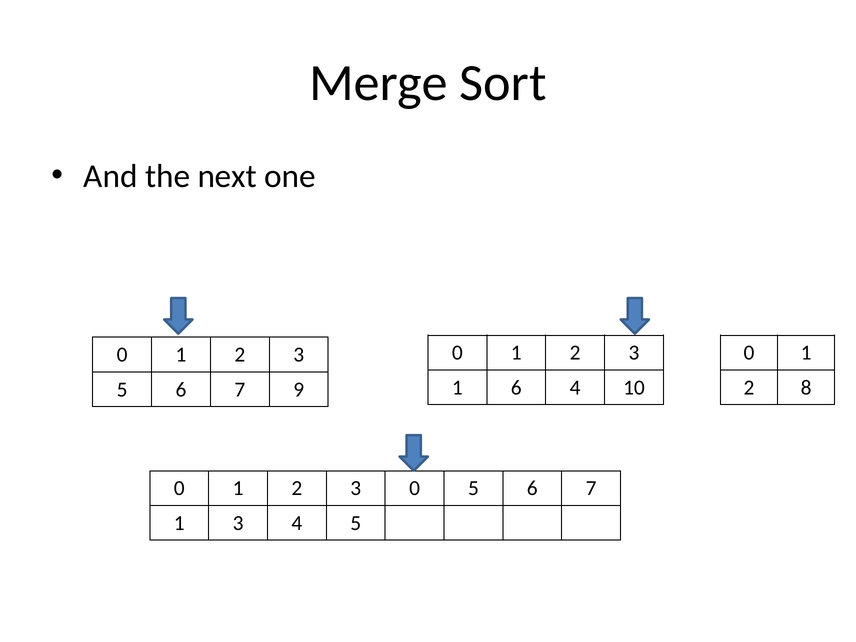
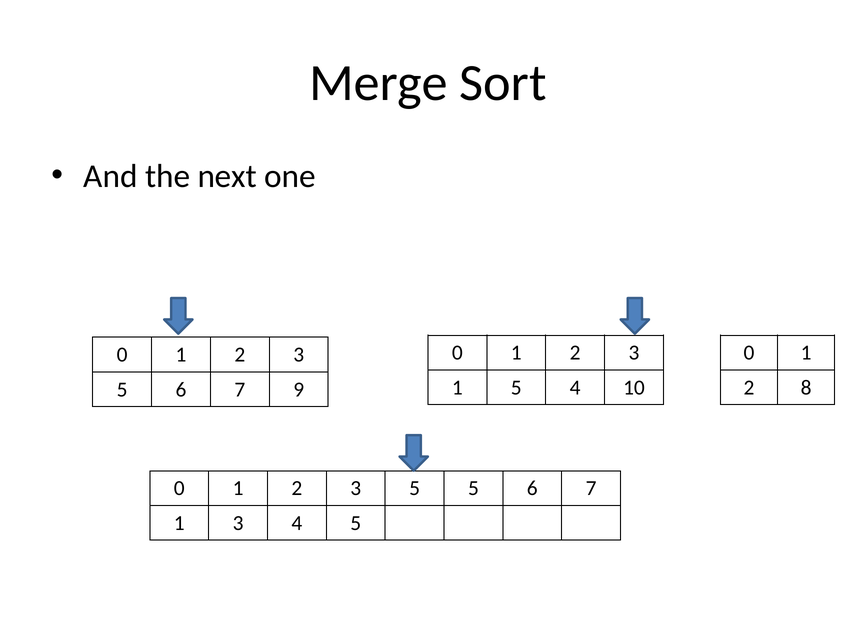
1 6: 6 -> 5
0 at (415, 488): 0 -> 5
